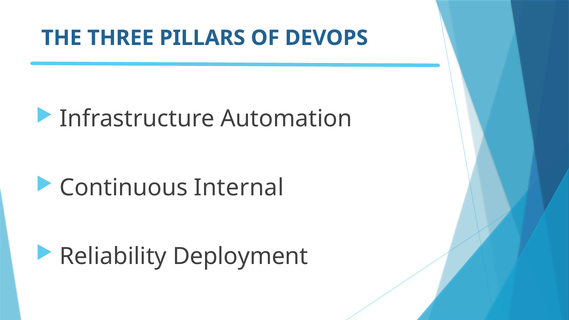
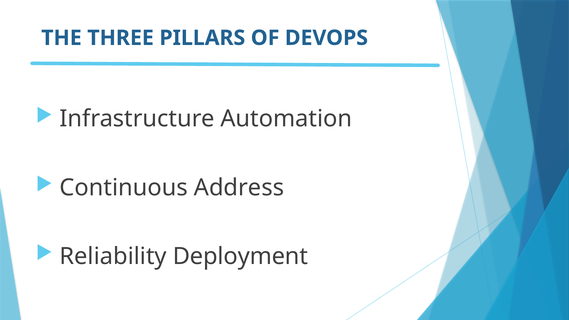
Internal: Internal -> Address
